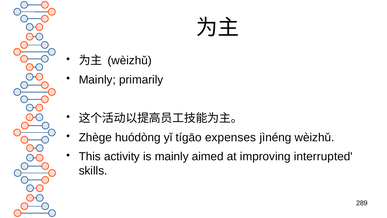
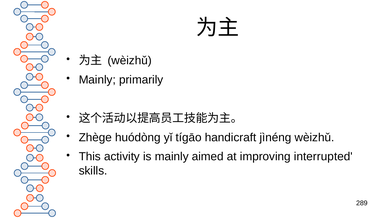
expenses: expenses -> handicraft
